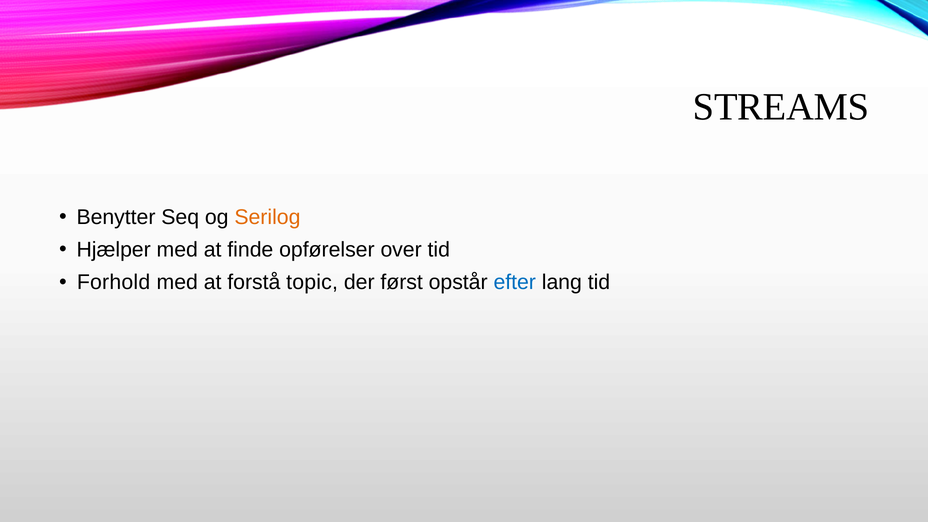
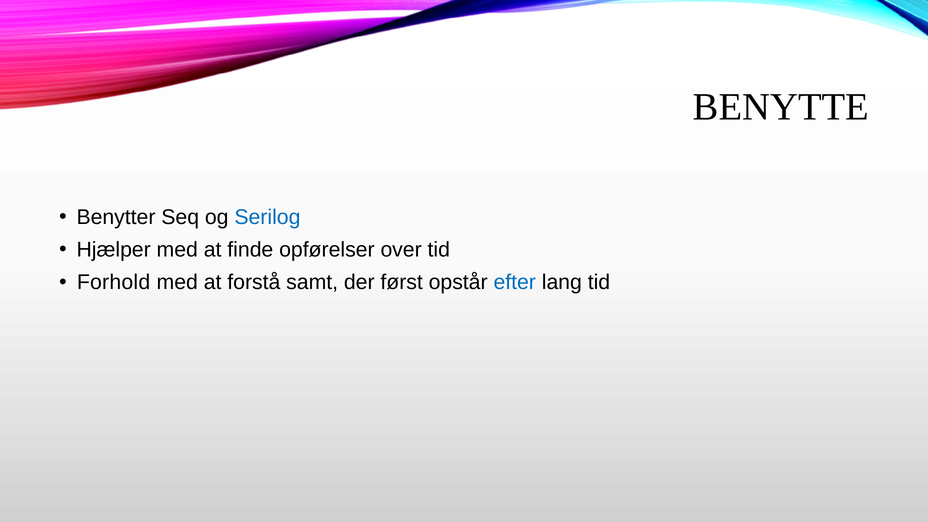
STREAMS: STREAMS -> BENYTTE
Serilog colour: orange -> blue
topic: topic -> samt
